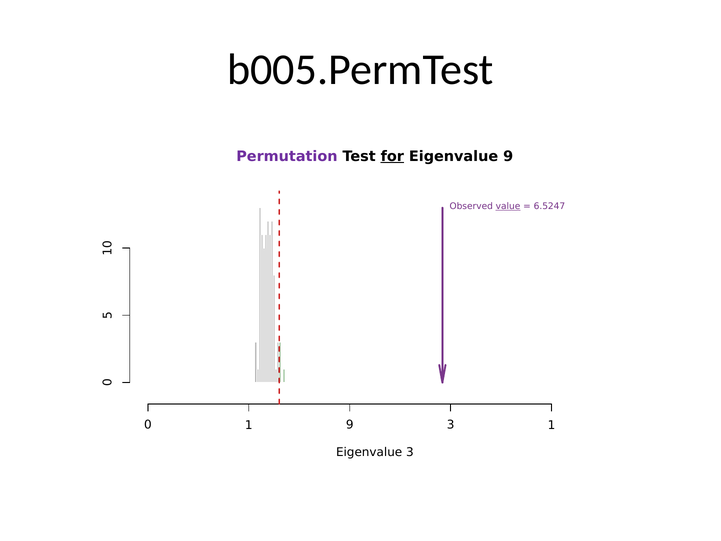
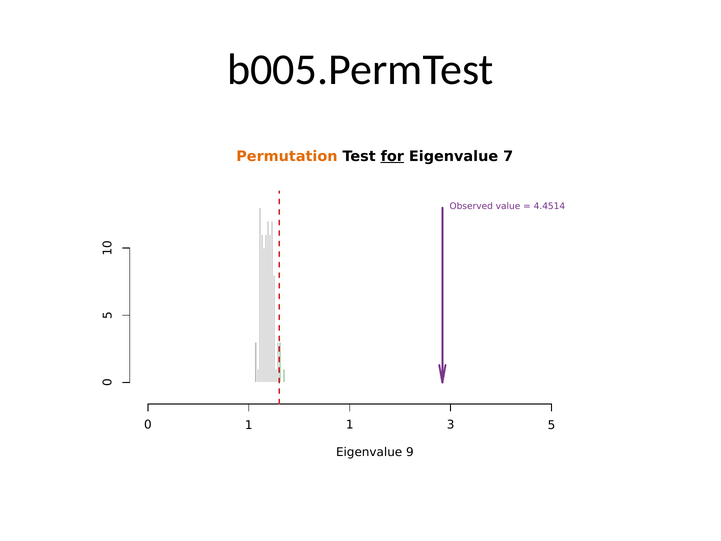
Permutation colour: purple -> orange
Eigenvalue 9: 9 -> 7
value underline: present -> none
6.5247: 6.5247 -> 4.4514
1 9: 9 -> 1
3 1: 1 -> 5
Eigenvalue 3: 3 -> 9
